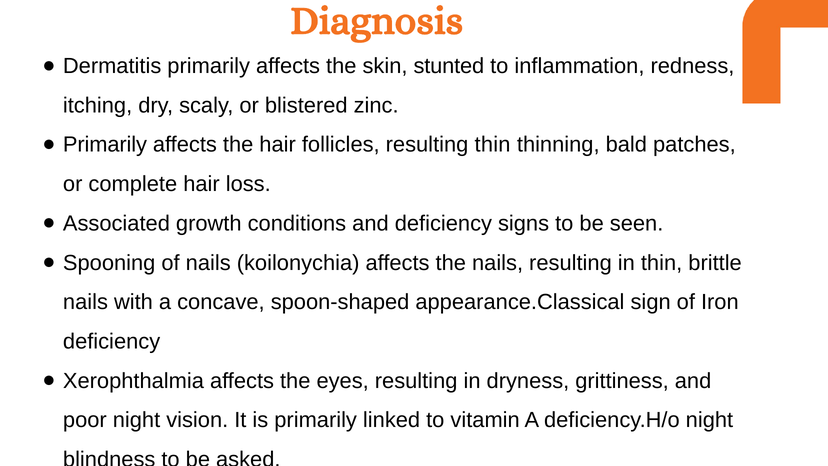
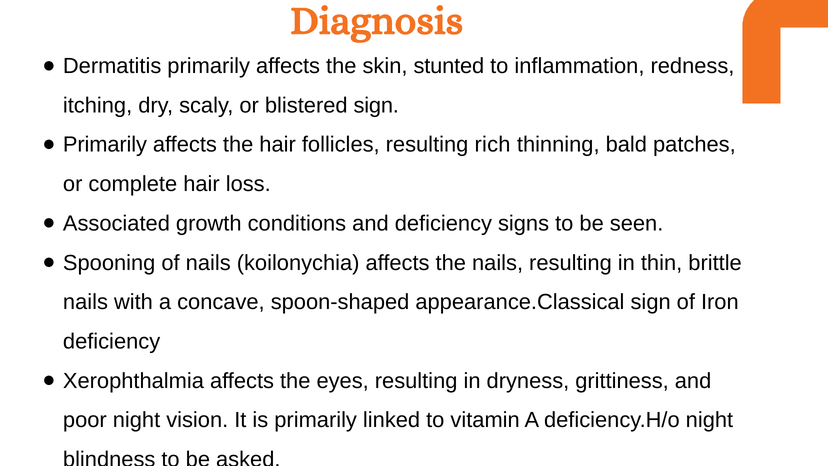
blistered zinc: zinc -> sign
resulting thin: thin -> rich
